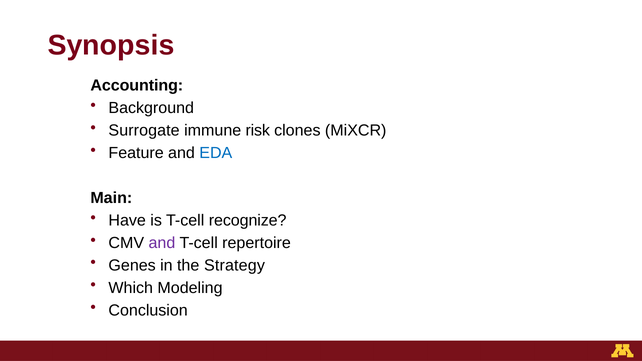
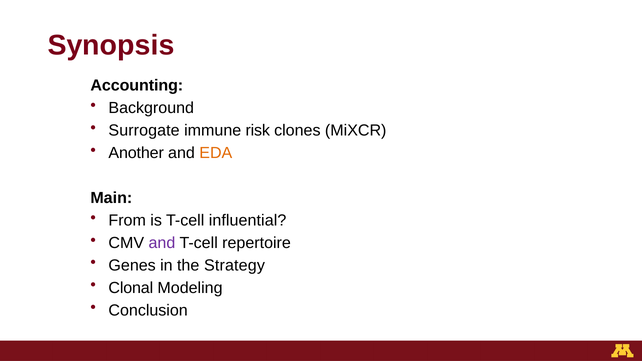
Feature: Feature -> Another
EDA colour: blue -> orange
Have: Have -> From
recognize: recognize -> influential
Which: Which -> Clonal
